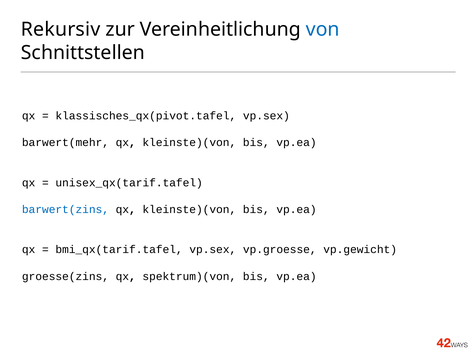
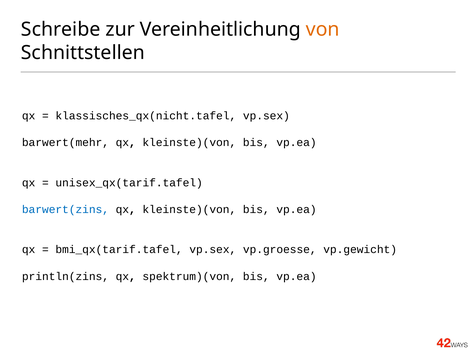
Rekursiv: Rekursiv -> Schreibe
von colour: blue -> orange
klassisches_qx(pivot.tafel: klassisches_qx(pivot.tafel -> klassisches_qx(nicht.tafel
groesse(zins: groesse(zins -> println(zins
